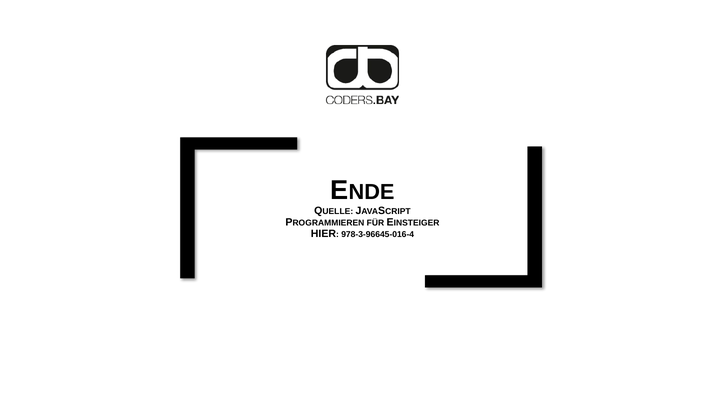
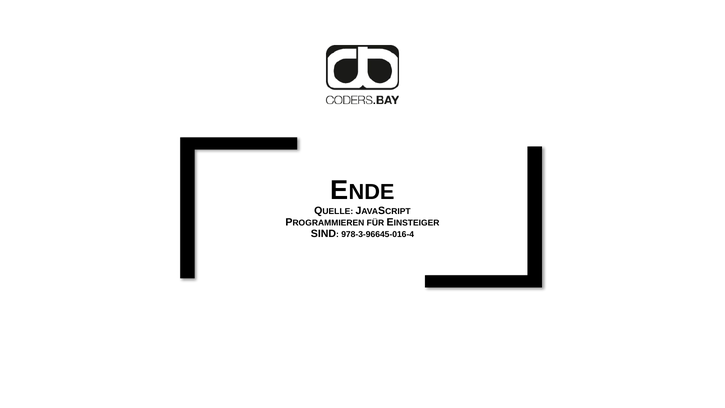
HIER: HIER -> SIND
